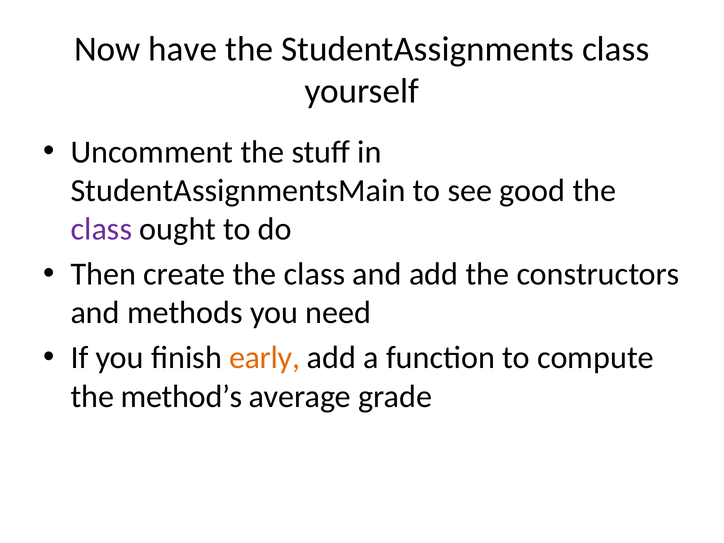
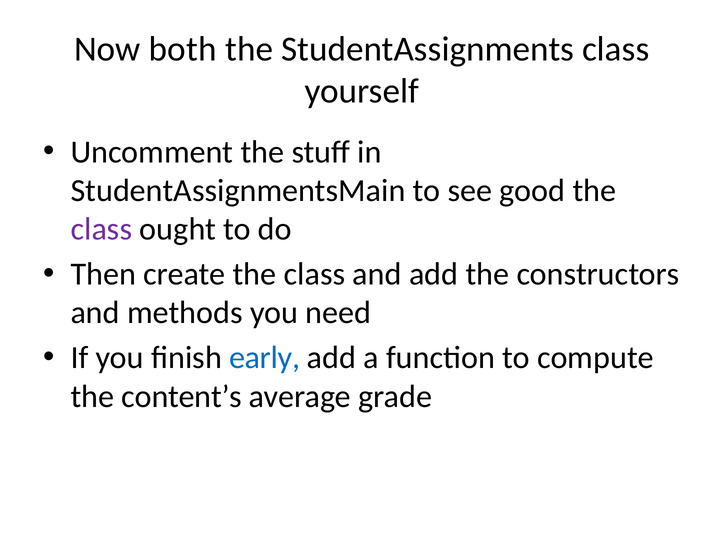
have: have -> both
early colour: orange -> blue
method’s: method’s -> content’s
